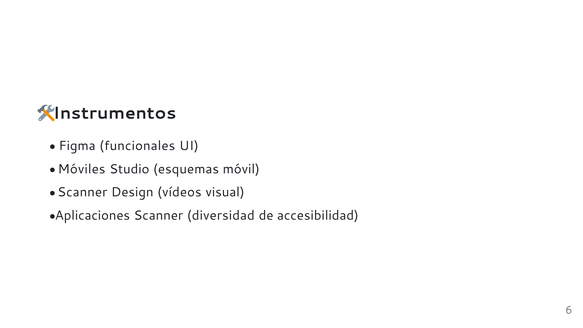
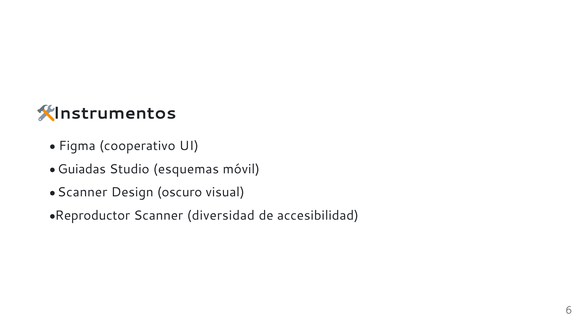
funcionales: funcionales -> cooperativo
Móviles: Móviles -> Guiadas
vídeos: vídeos -> oscuro
Aplicaciones: Aplicaciones -> Reproductor
